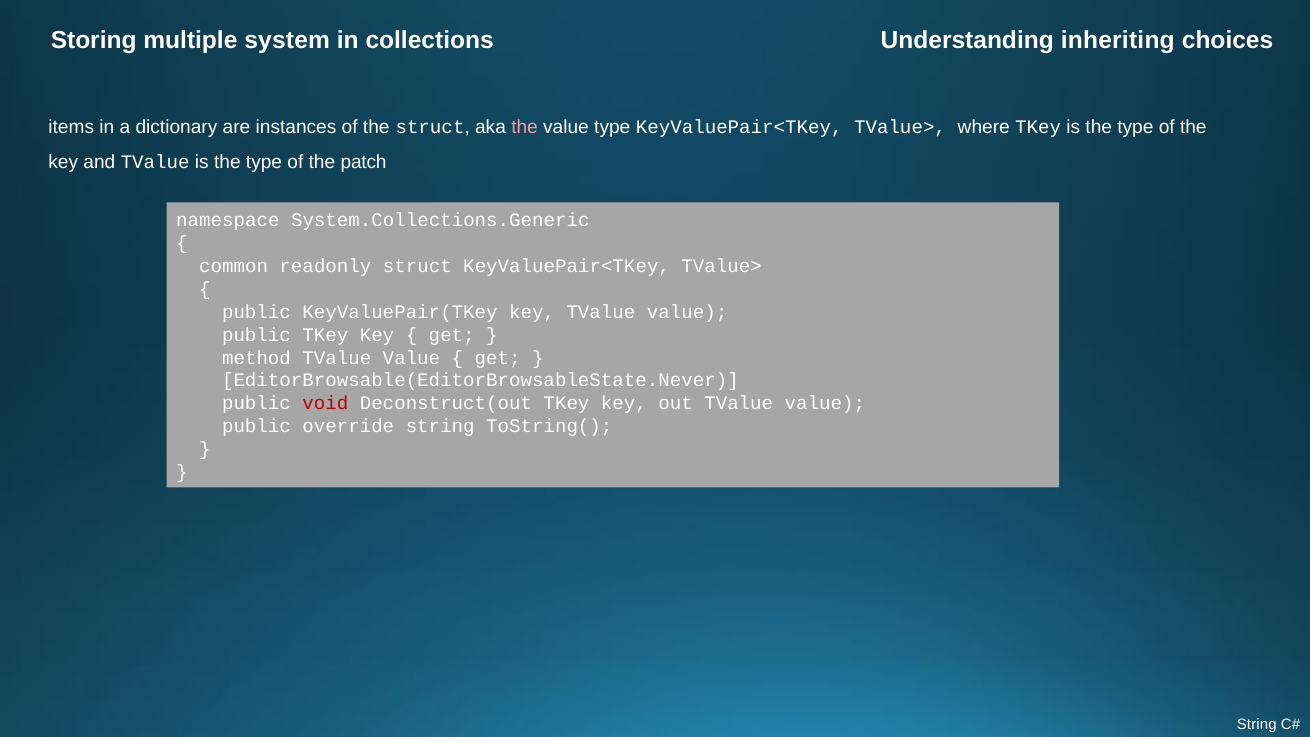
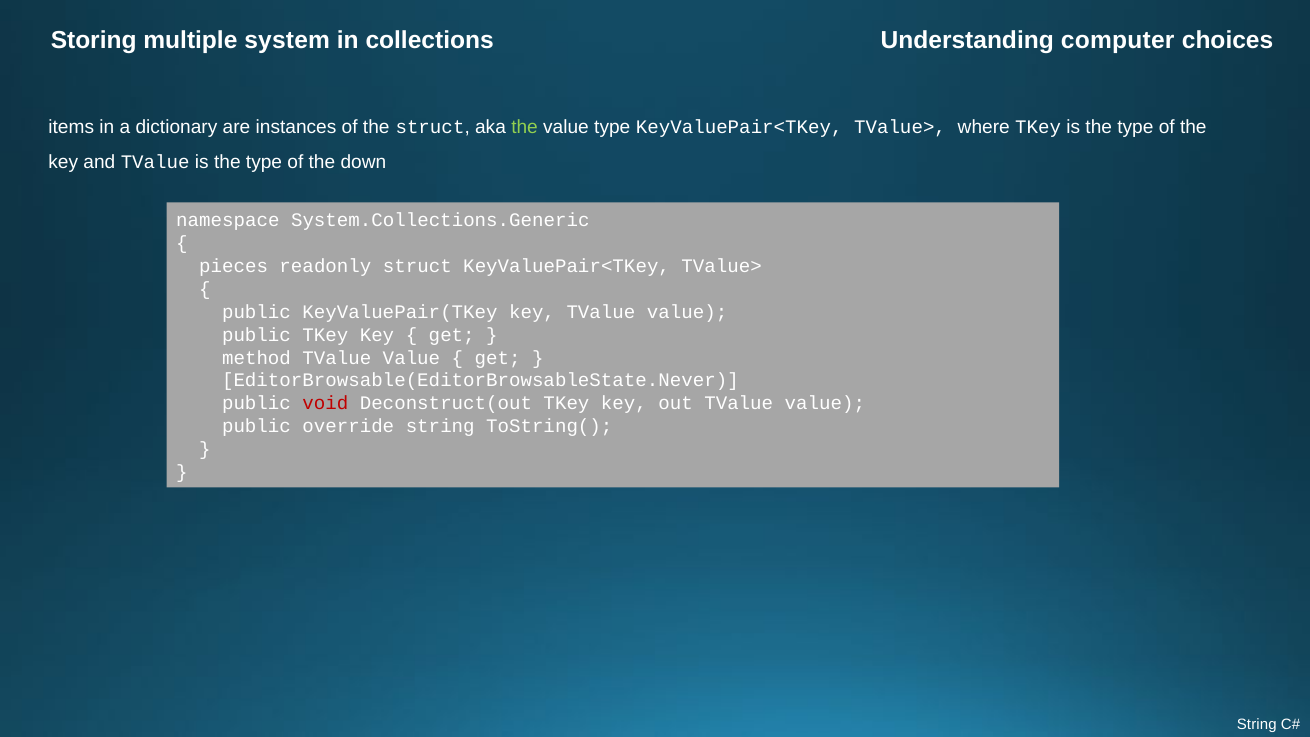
inheriting: inheriting -> computer
the at (525, 128) colour: pink -> light green
patch: patch -> down
common: common -> pieces
